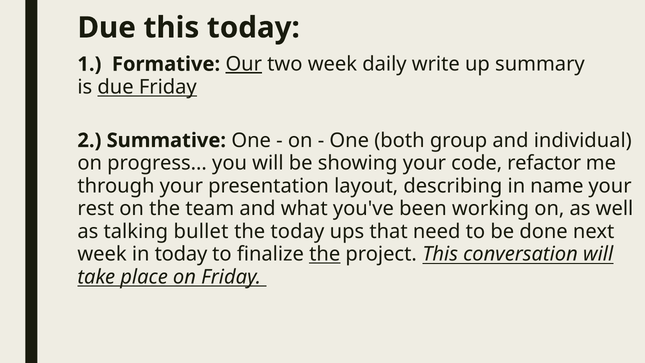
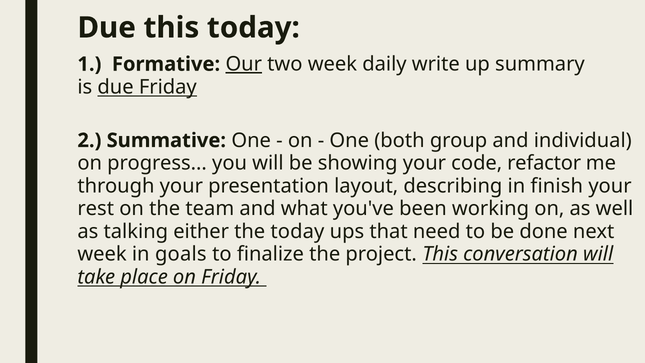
name: name -> finish
bullet: bullet -> either
in today: today -> goals
the at (325, 254) underline: present -> none
